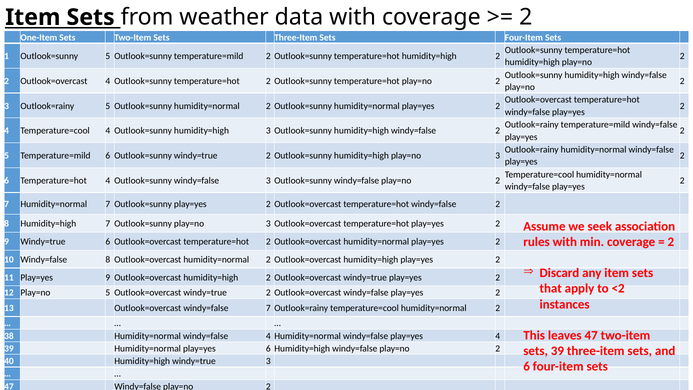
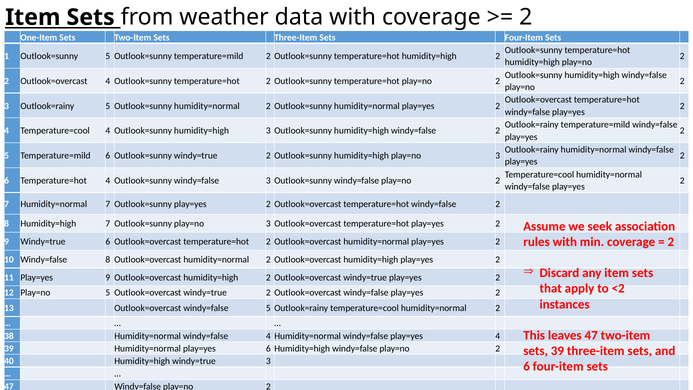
windy=false 7: 7 -> 5
